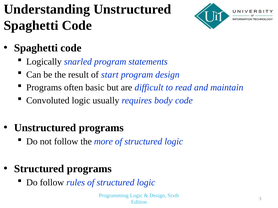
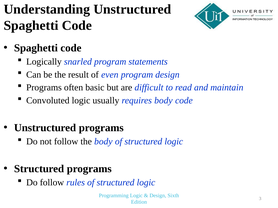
start: start -> even
the more: more -> body
